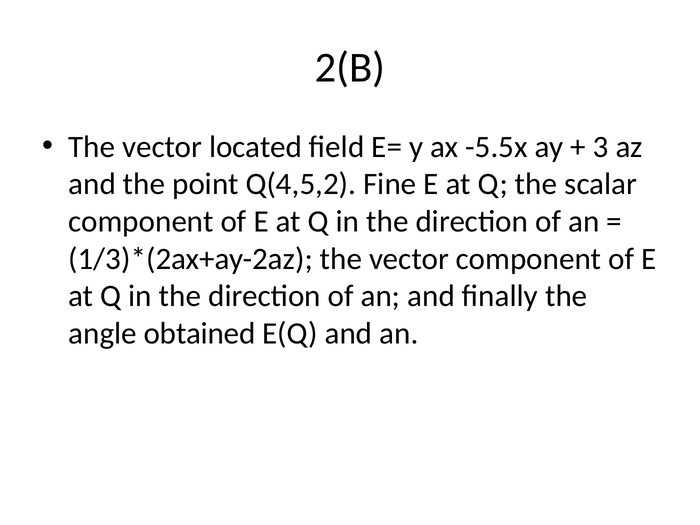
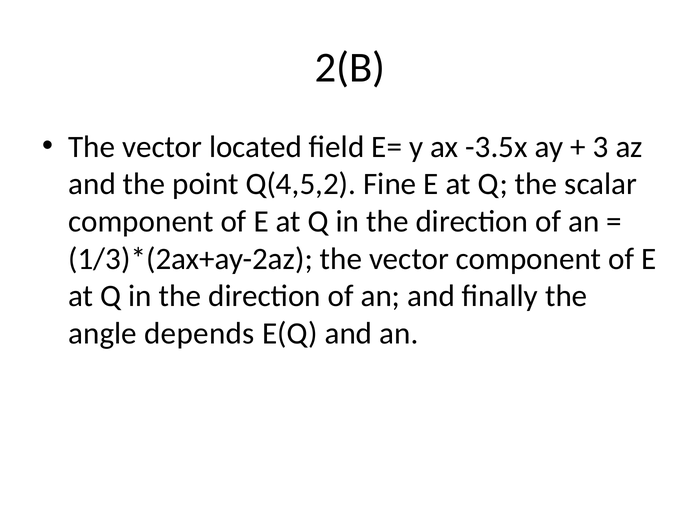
-5.5x: -5.5x -> -3.5x
obtained: obtained -> depends
